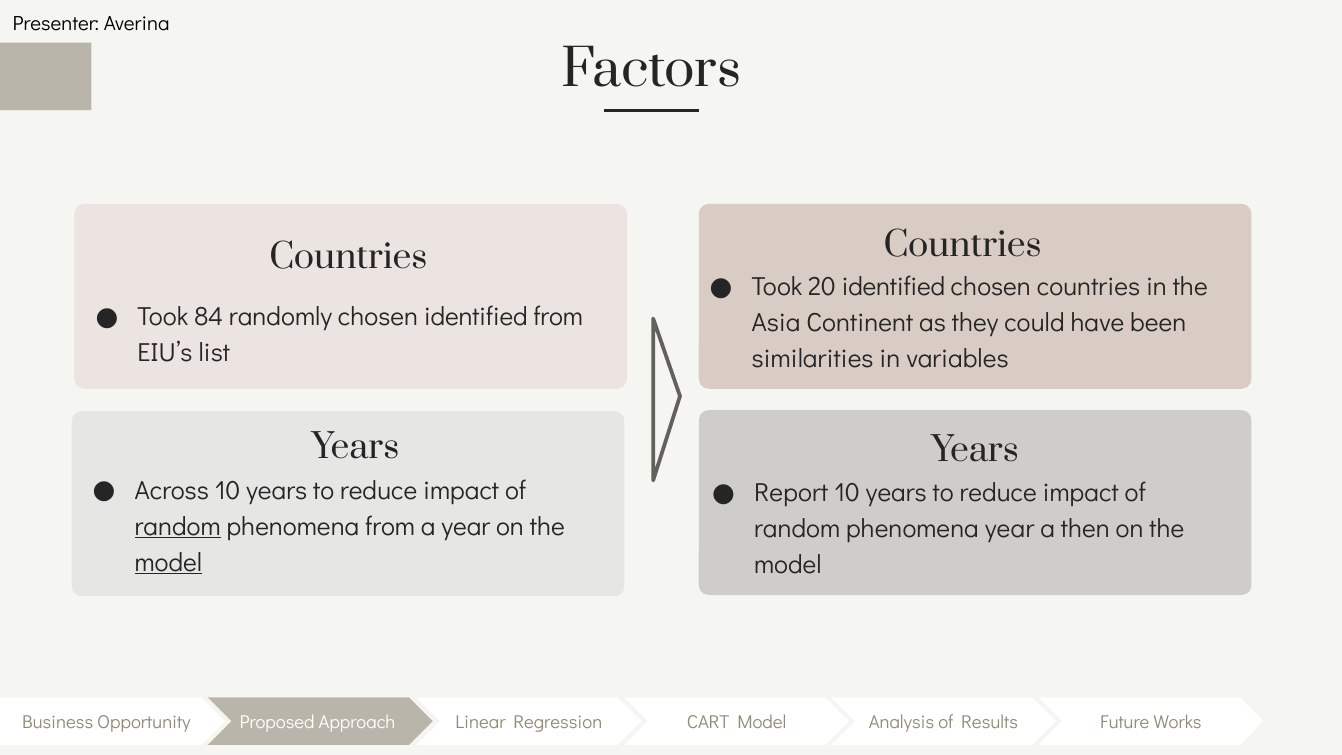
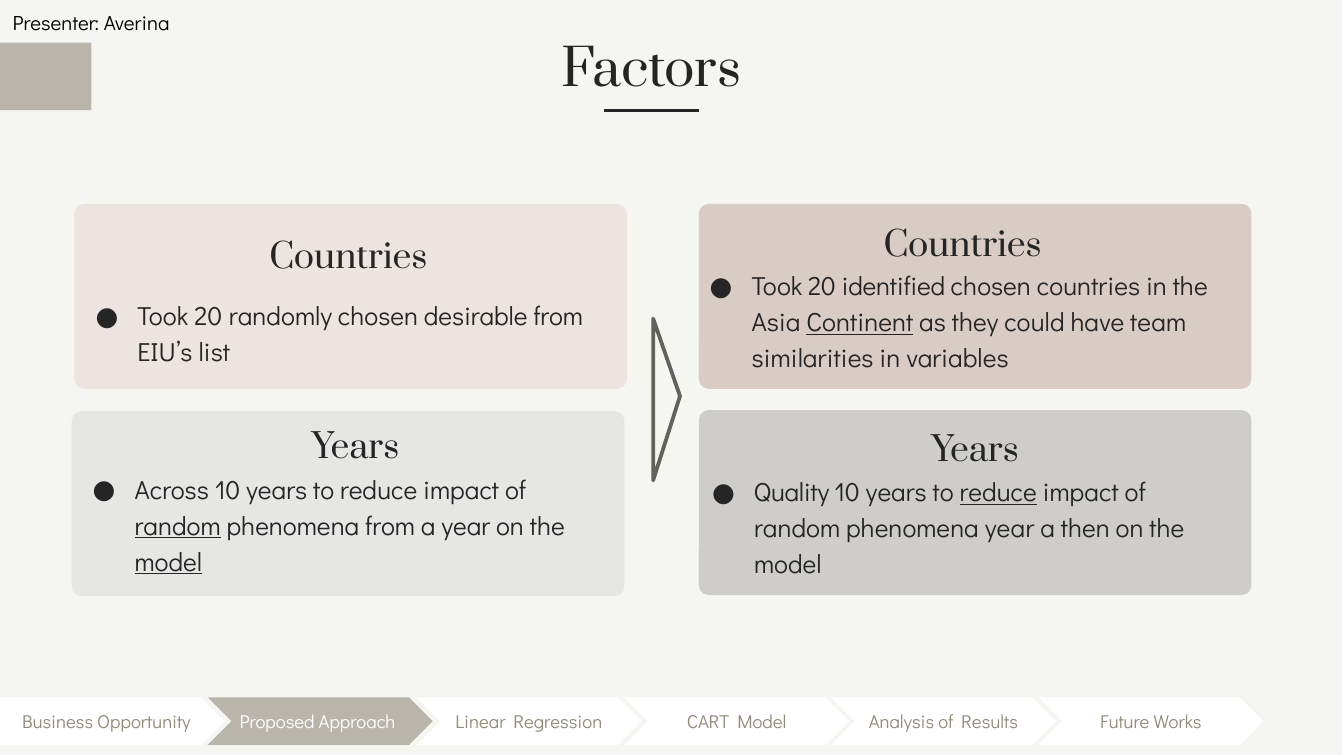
84 at (209, 317): 84 -> 20
chosen identified: identified -> desirable
Continent underline: none -> present
been: been -> team
Report: Report -> Quality
reduce at (998, 493) underline: none -> present
